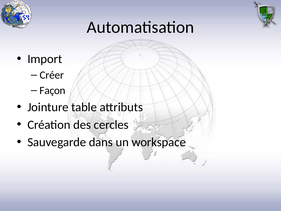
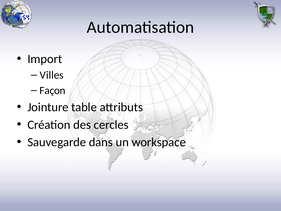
Créer: Créer -> Villes
